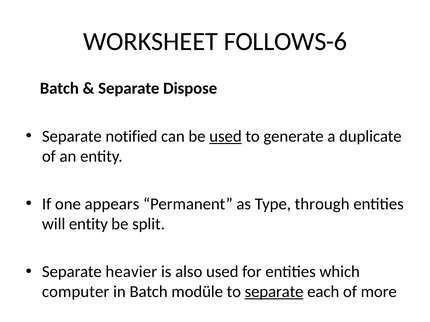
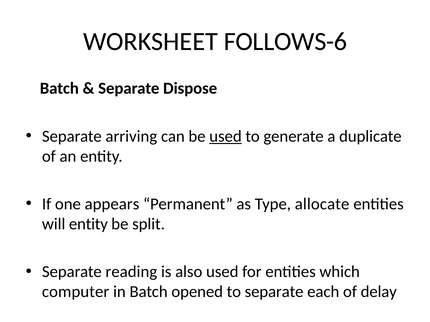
notified: notified -> arriving
through: through -> allocate
heavier: heavier -> reading
modüle: modüle -> opened
separate at (274, 292) underline: present -> none
more: more -> delay
